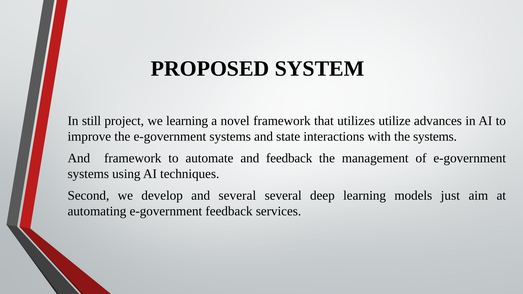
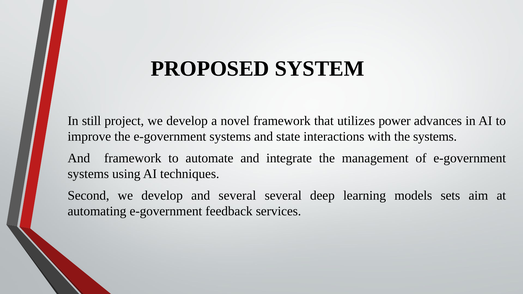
project we learning: learning -> develop
utilize: utilize -> power
and feedback: feedback -> integrate
just: just -> sets
